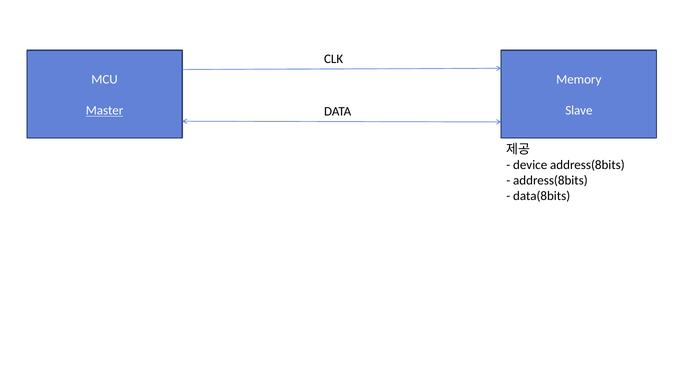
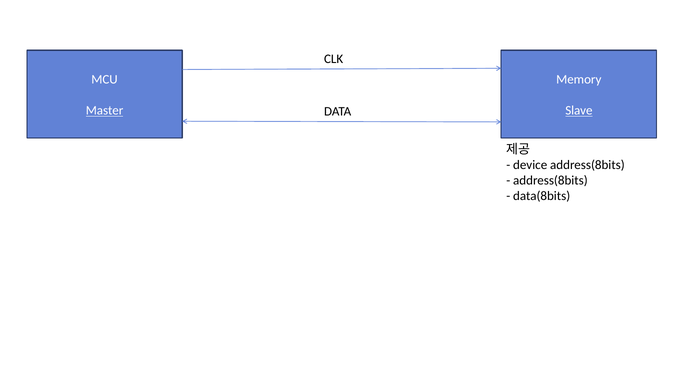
Slave underline: none -> present
